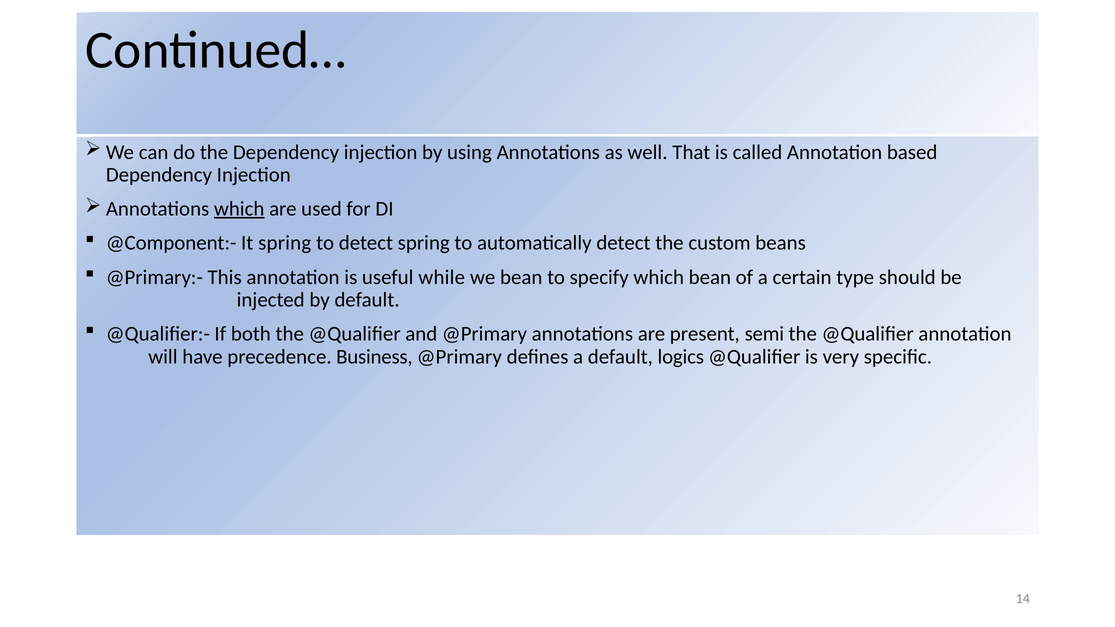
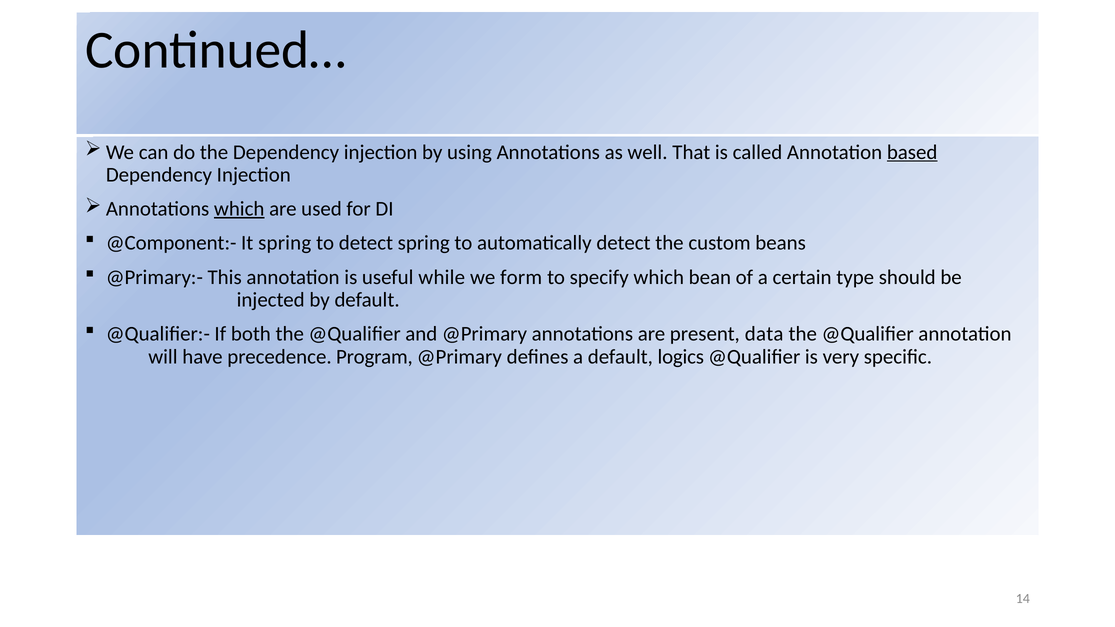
based underline: none -> present
we bean: bean -> form
semi: semi -> data
Business: Business -> Program
